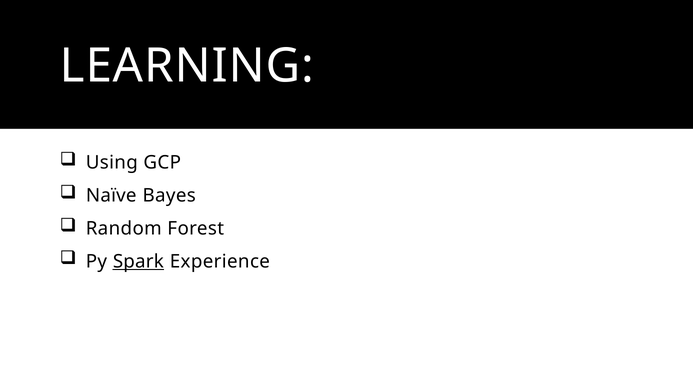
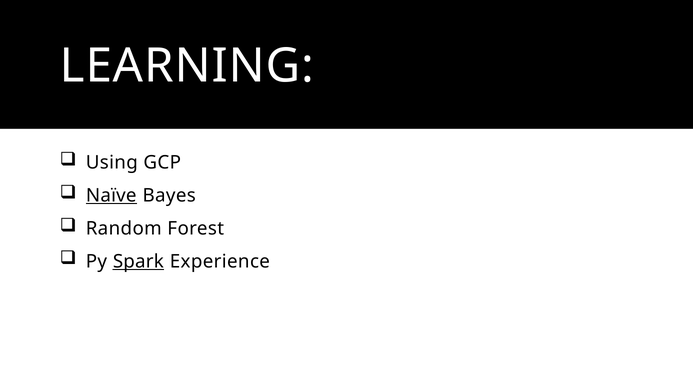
Naïve underline: none -> present
